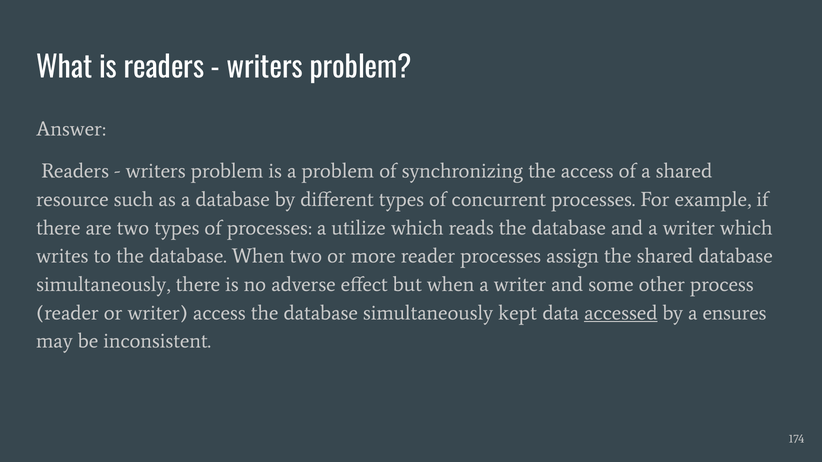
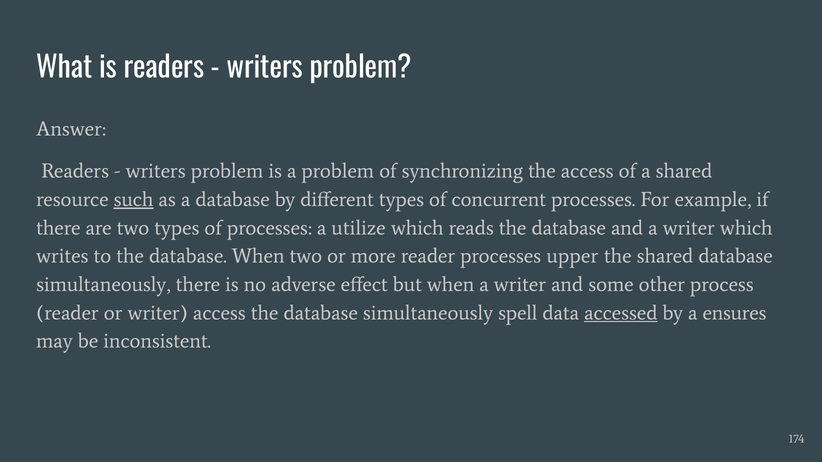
such underline: none -> present
assign: assign -> upper
kept: kept -> spell
